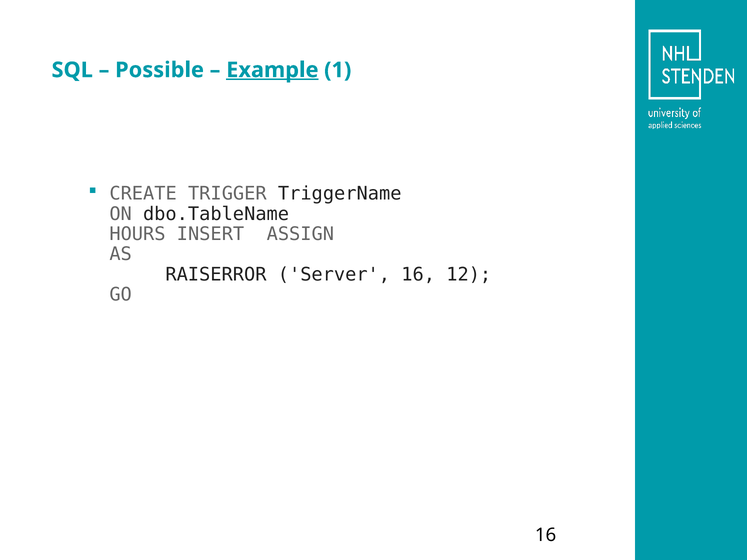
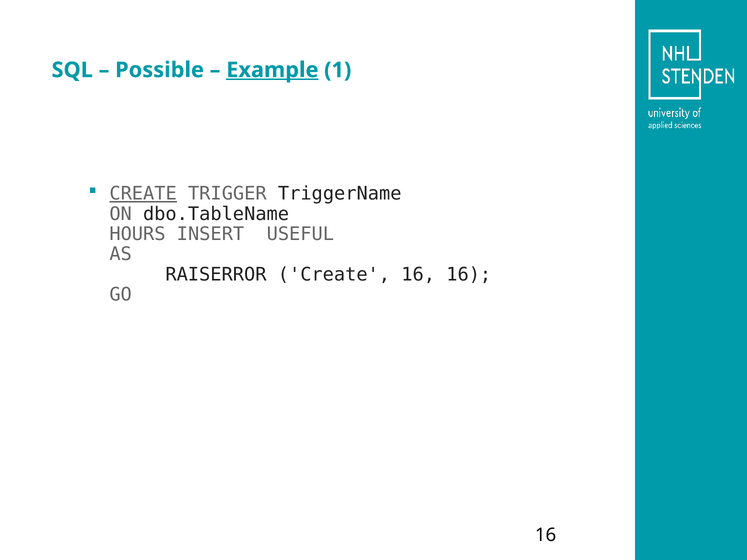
CREATE at (143, 194) underline: none -> present
ASSIGN: ASSIGN -> USEFUL
RAISERROR Server: Server -> Create
16 12: 12 -> 16
